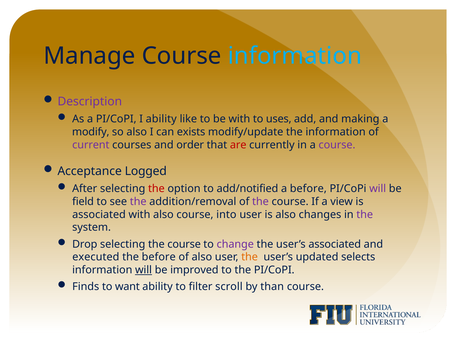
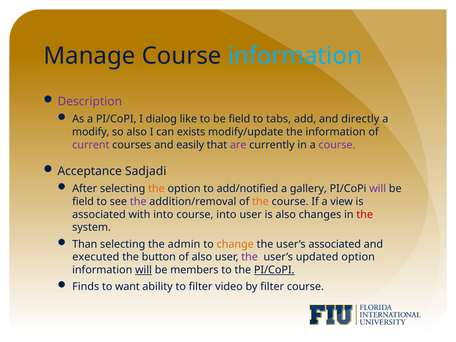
I ability: ability -> dialog
to be with: with -> field
uses: uses -> tabs
making: making -> directly
order: order -> easily
are colour: red -> purple
Logged: Logged -> Sadjadi
the at (156, 189) colour: red -> orange
a before: before -> gallery
the at (260, 202) colour: purple -> orange
with also: also -> into
the at (365, 214) colour: purple -> red
Drop: Drop -> Than
selecting the course: course -> admin
change colour: purple -> orange
the before: before -> button
the at (250, 257) colour: orange -> purple
updated selects: selects -> option
improved: improved -> members
PI/CoPI at (274, 270) underline: none -> present
scroll: scroll -> video
by than: than -> filter
